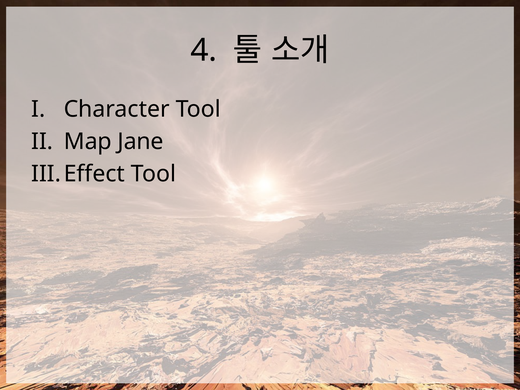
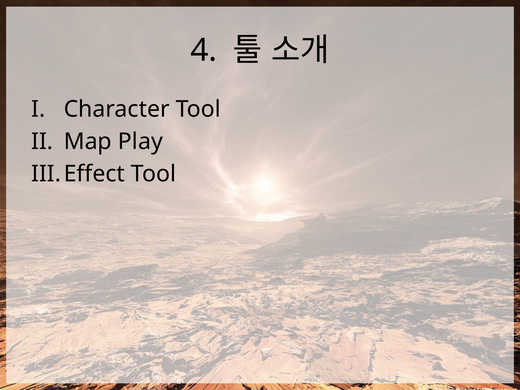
Jane: Jane -> Play
